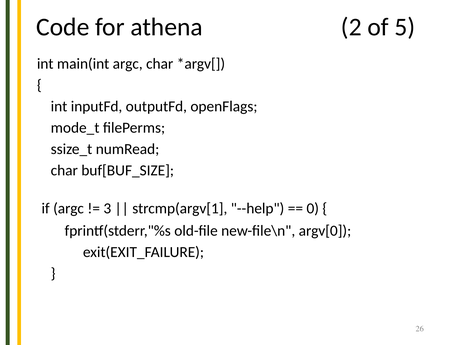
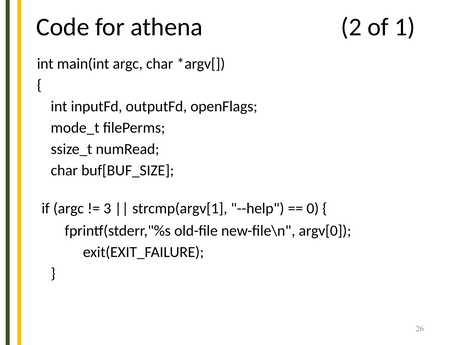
5: 5 -> 1
